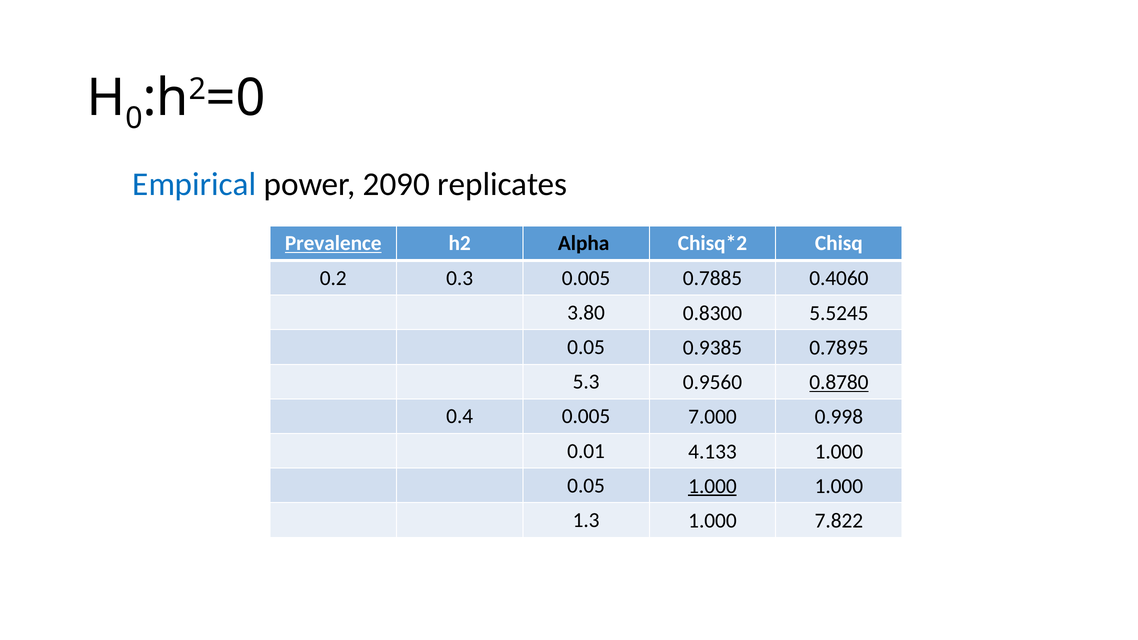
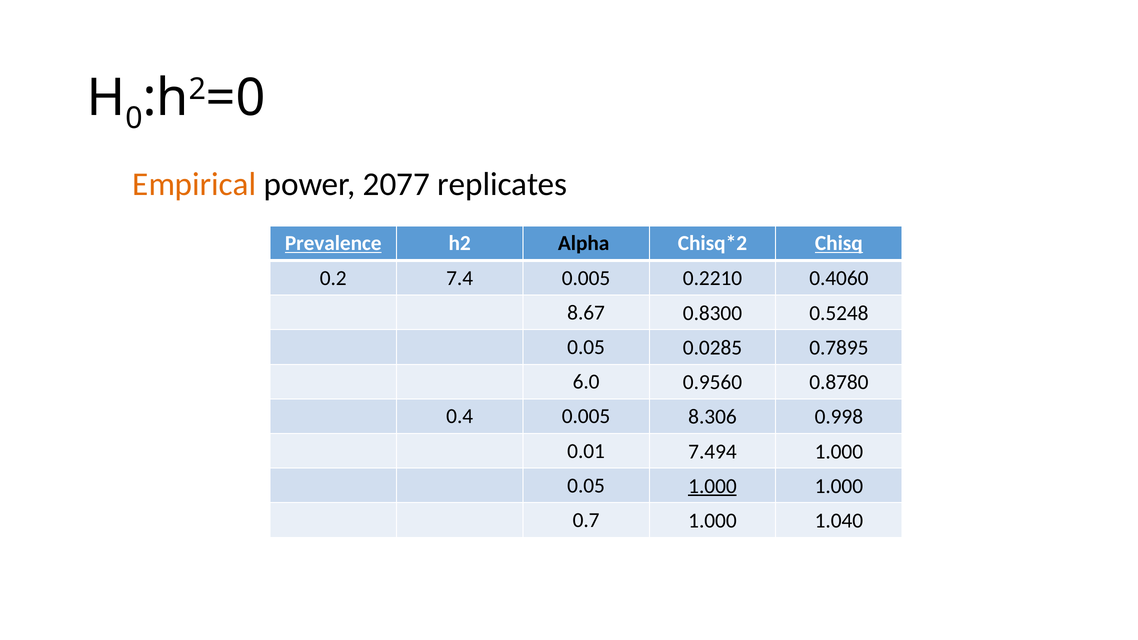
Empirical colour: blue -> orange
2090: 2090 -> 2077
Chisq underline: none -> present
0.3: 0.3 -> 7.4
0.7885: 0.7885 -> 0.2210
3.80: 3.80 -> 8.67
5.5245: 5.5245 -> 0.5248
0.9385: 0.9385 -> 0.0285
5.3: 5.3 -> 6.0
0.8780 underline: present -> none
7.000: 7.000 -> 8.306
4.133: 4.133 -> 7.494
1.3: 1.3 -> 0.7
7.822: 7.822 -> 1.040
